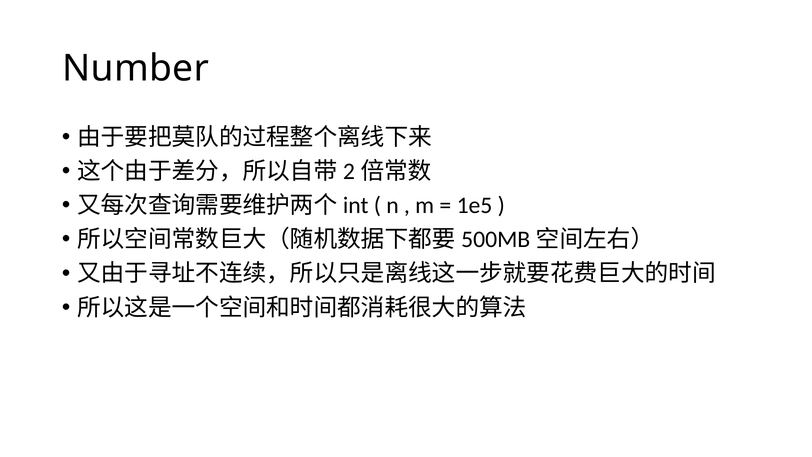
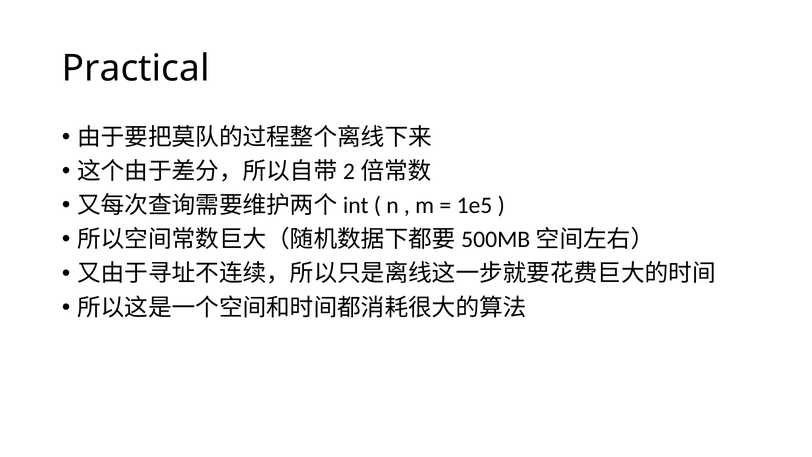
Number: Number -> Practical
